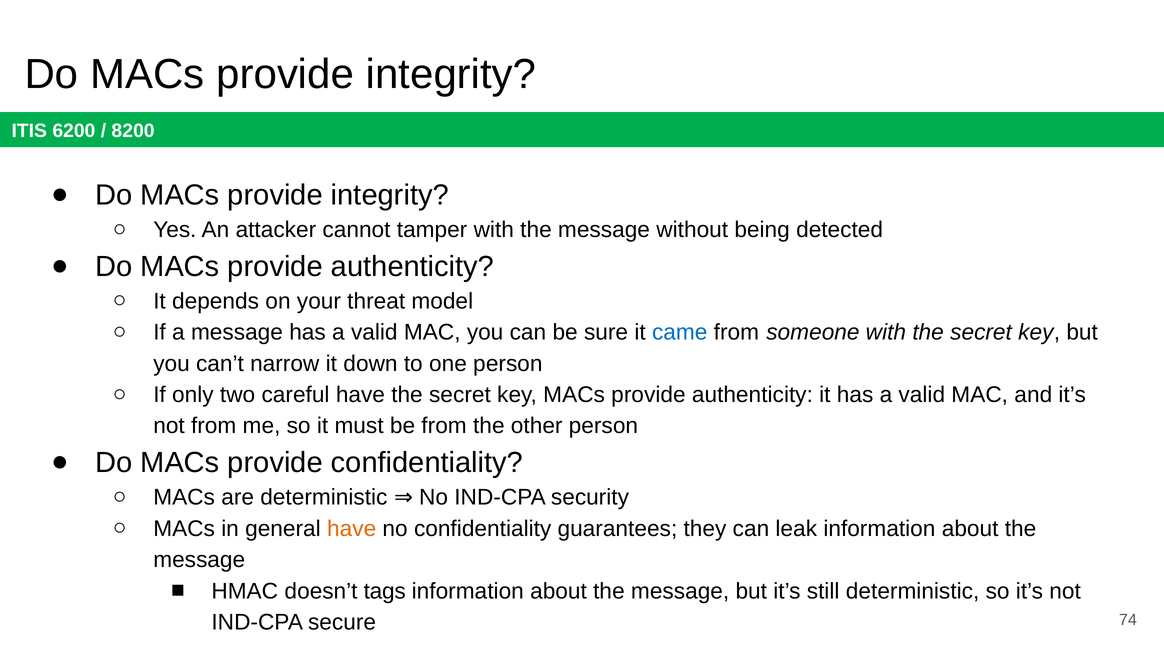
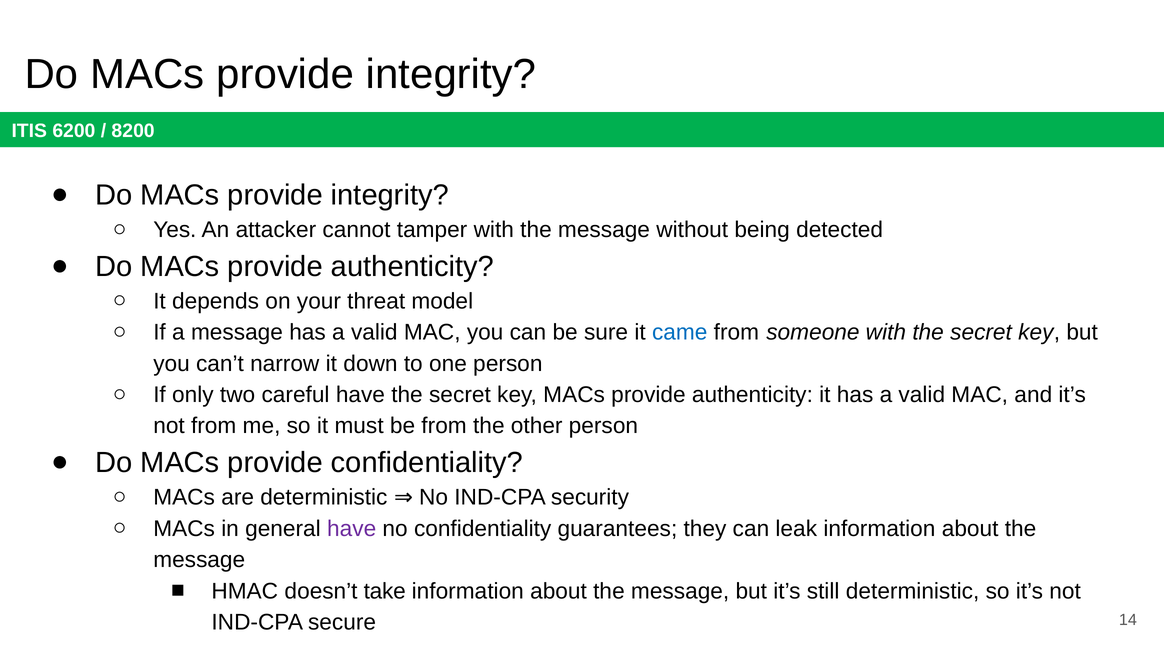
have at (352, 528) colour: orange -> purple
tags: tags -> take
74: 74 -> 14
